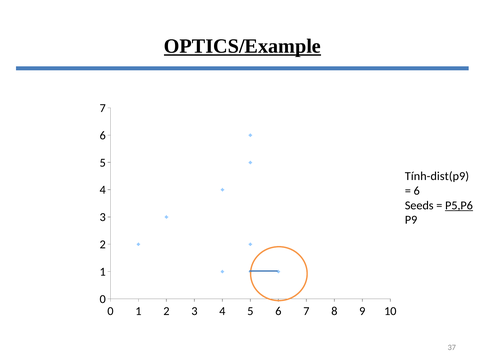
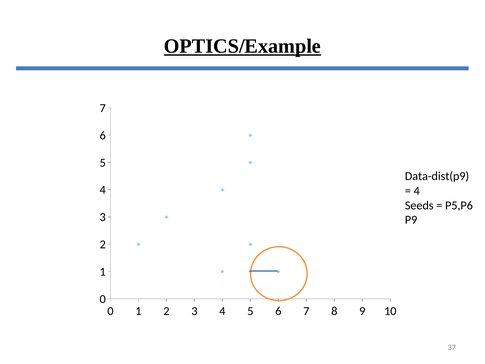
Tính-dist(p9: Tính-dist(p9 -> Data-dist(p9
6 at (417, 191): 6 -> 4
P5,P6 underline: present -> none
